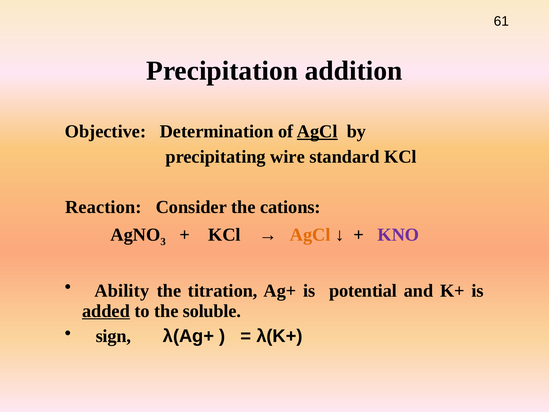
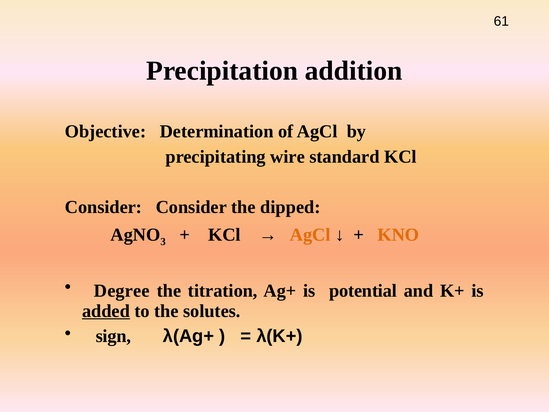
AgCl at (317, 131) underline: present -> none
Reaction at (103, 207): Reaction -> Consider
cations: cations -> dipped
KNO colour: purple -> orange
Ability: Ability -> Degree
soluble: soluble -> solutes
